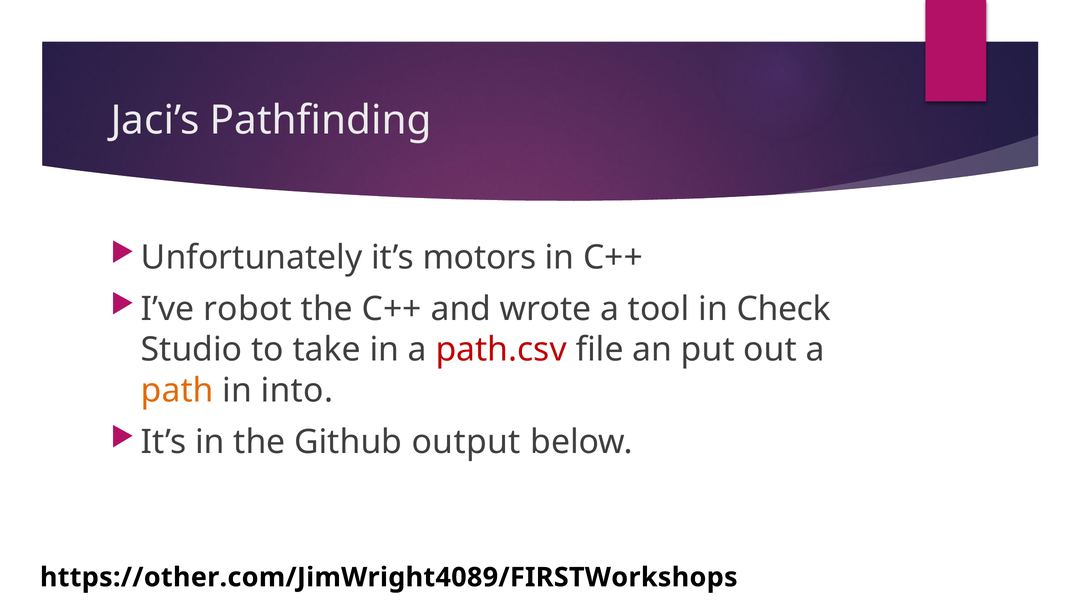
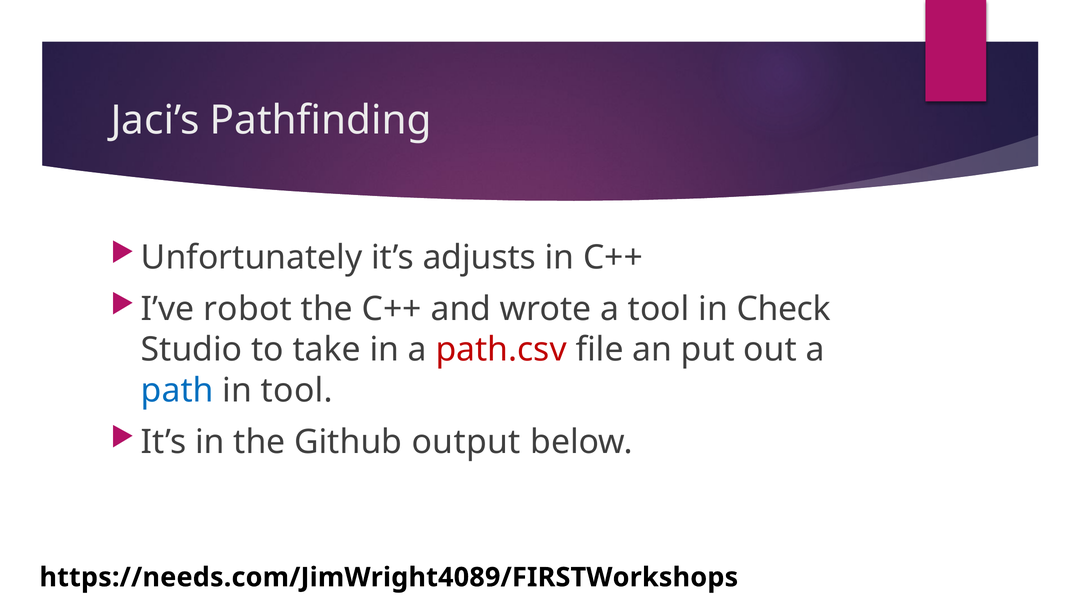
motors: motors -> adjusts
path colour: orange -> blue
in into: into -> tool
https://other.com/JimWright4089/FIRSTWorkshops: https://other.com/JimWright4089/FIRSTWorkshops -> https://needs.com/JimWright4089/FIRSTWorkshops
